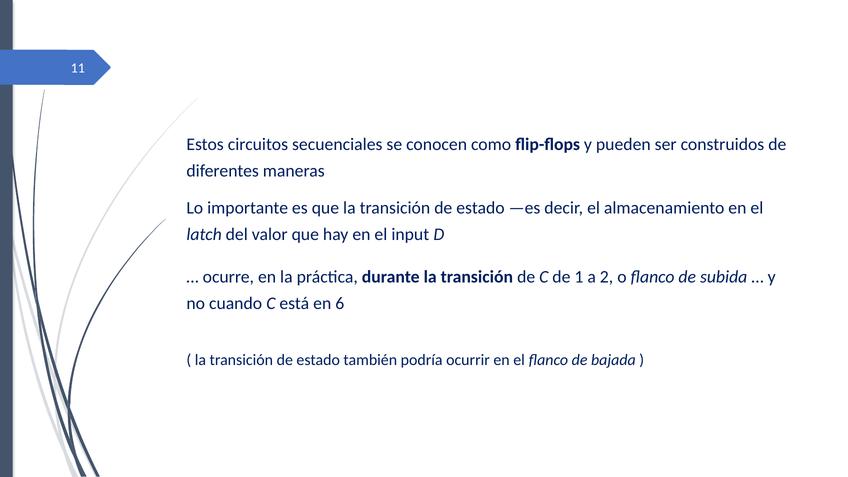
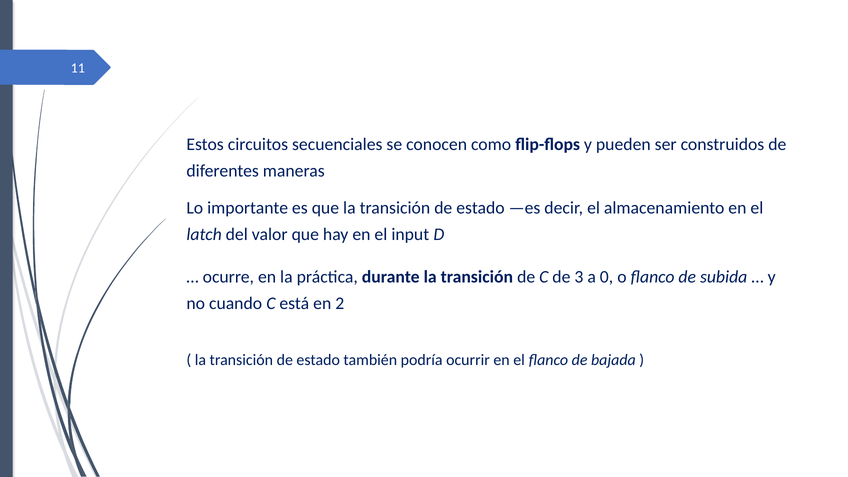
1: 1 -> 3
2: 2 -> 0
6: 6 -> 2
